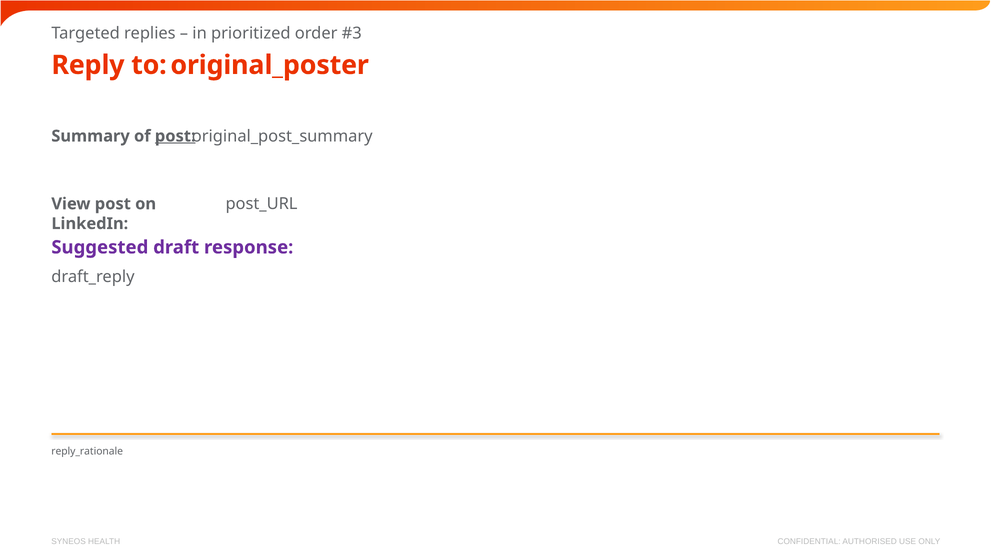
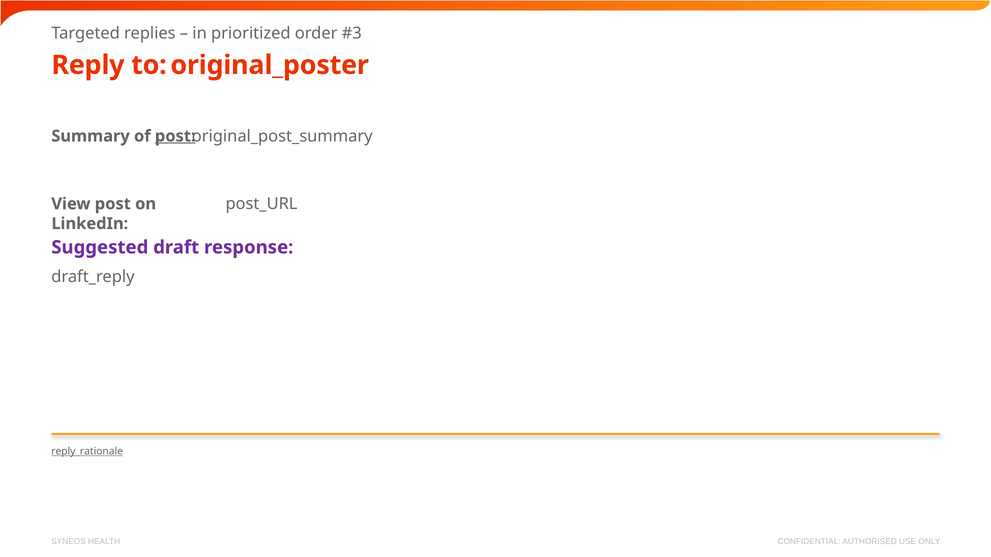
reply_rationale underline: none -> present
